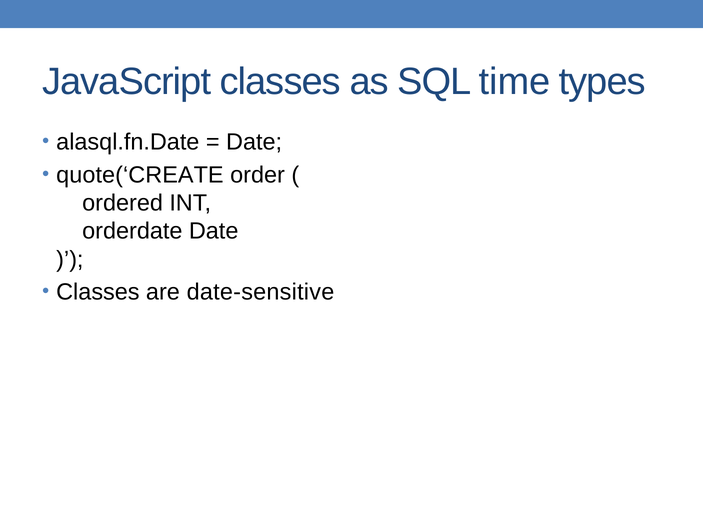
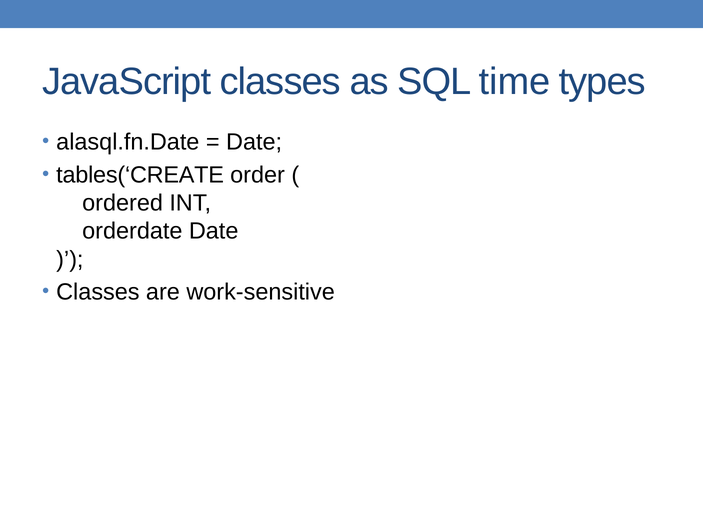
quote(‘CREATE: quote(‘CREATE -> tables(‘CREATE
date-sensitive: date-sensitive -> work-sensitive
